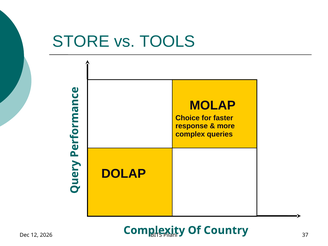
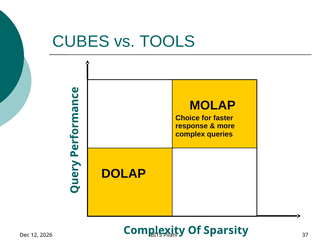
STORE: STORE -> CUBES
Country: Country -> Sparsity
